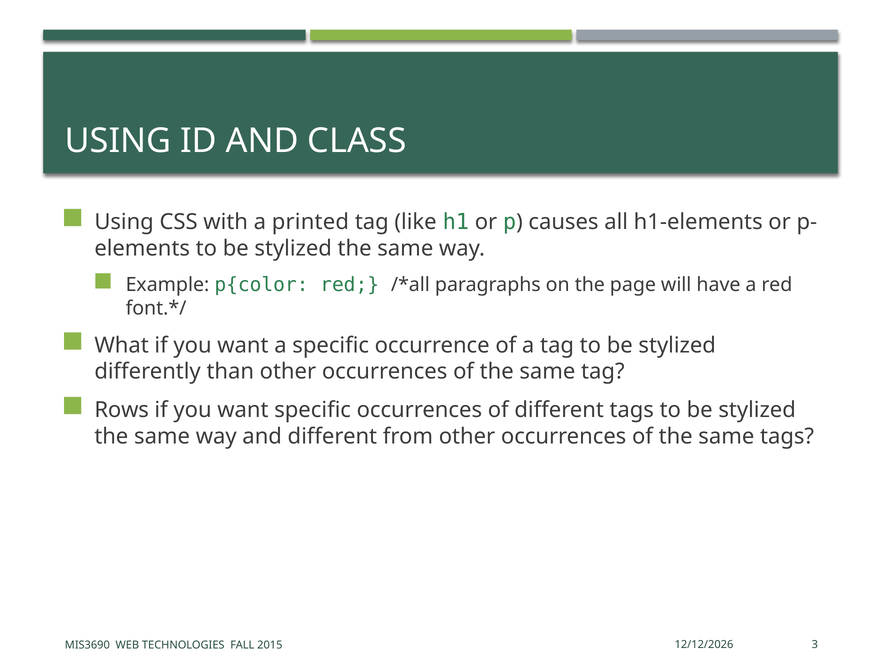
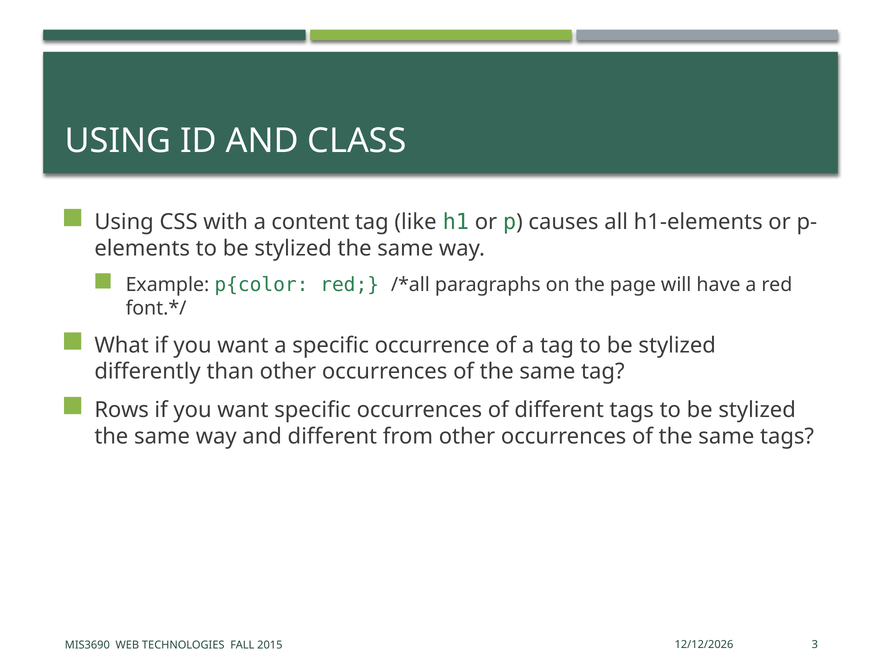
printed: printed -> content
